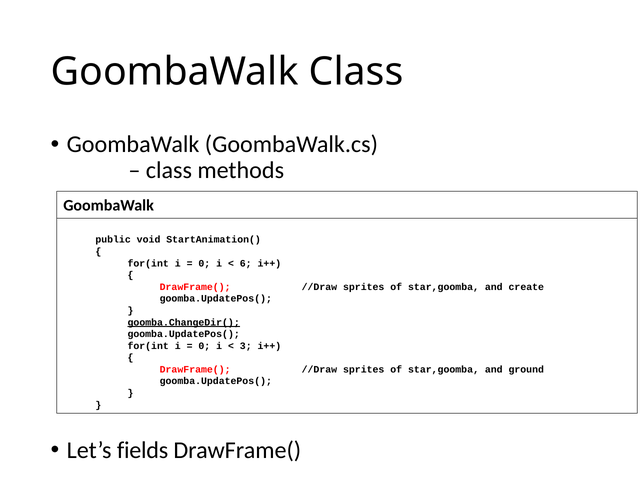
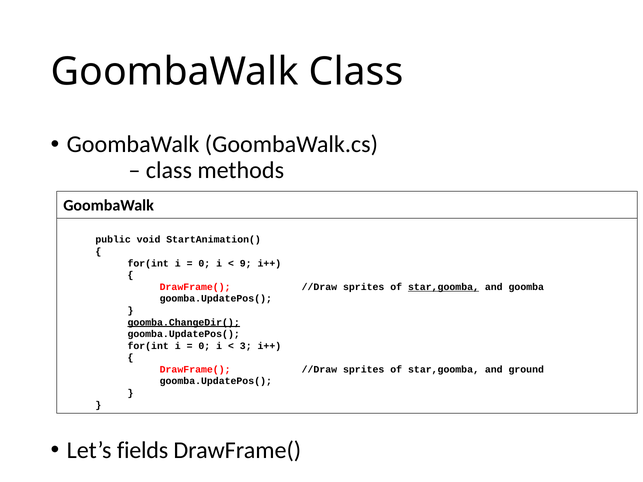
6: 6 -> 9
star,goomba at (444, 287) underline: none -> present
create: create -> goomba
